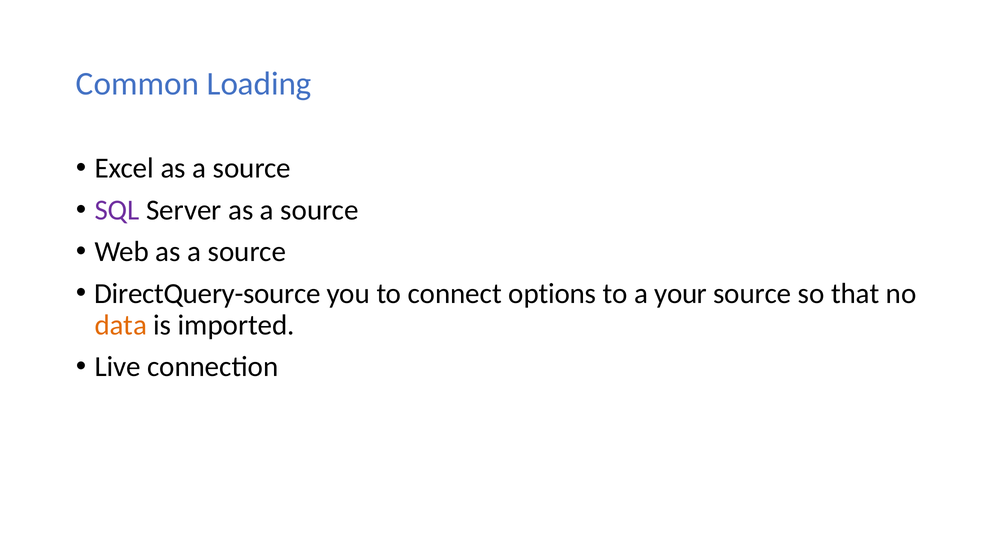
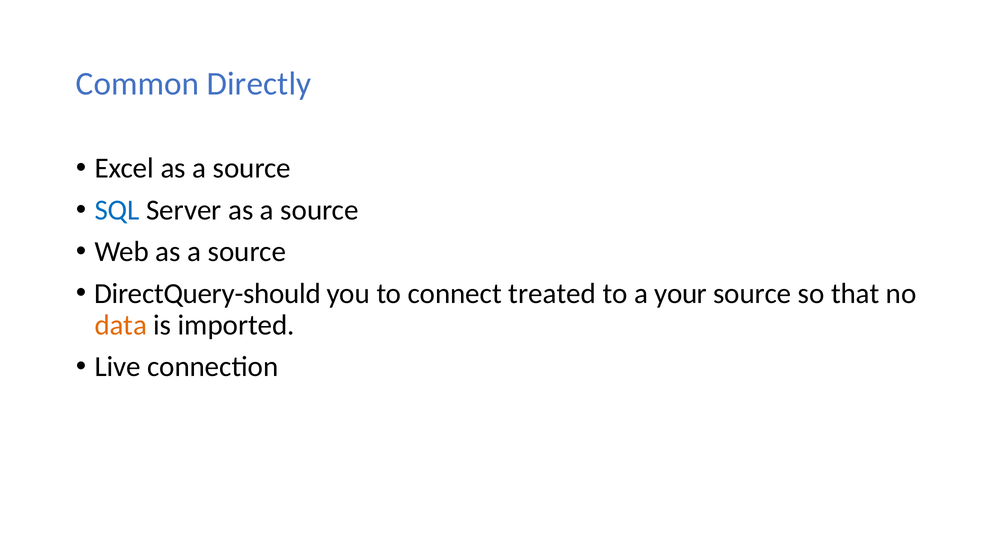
Loading: Loading -> Directly
SQL colour: purple -> blue
DirectQuery-source: DirectQuery-source -> DirectQuery-should
options: options -> treated
